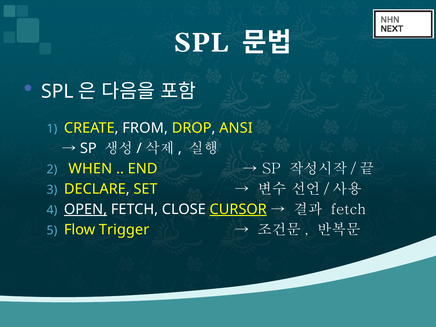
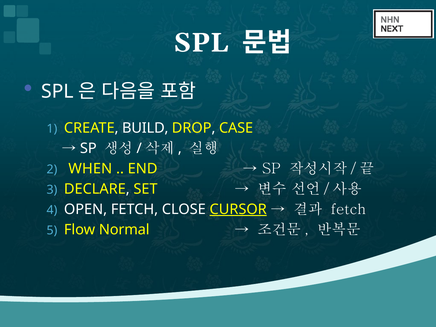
FROM: FROM -> BUILD
ANSI: ANSI -> CASE
OPEN underline: present -> none
Trigger: Trigger -> Normal
